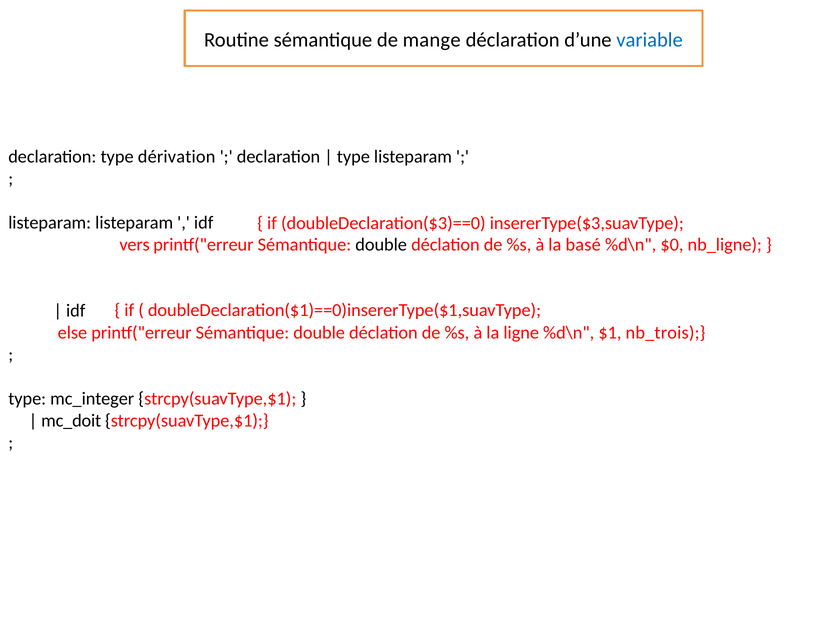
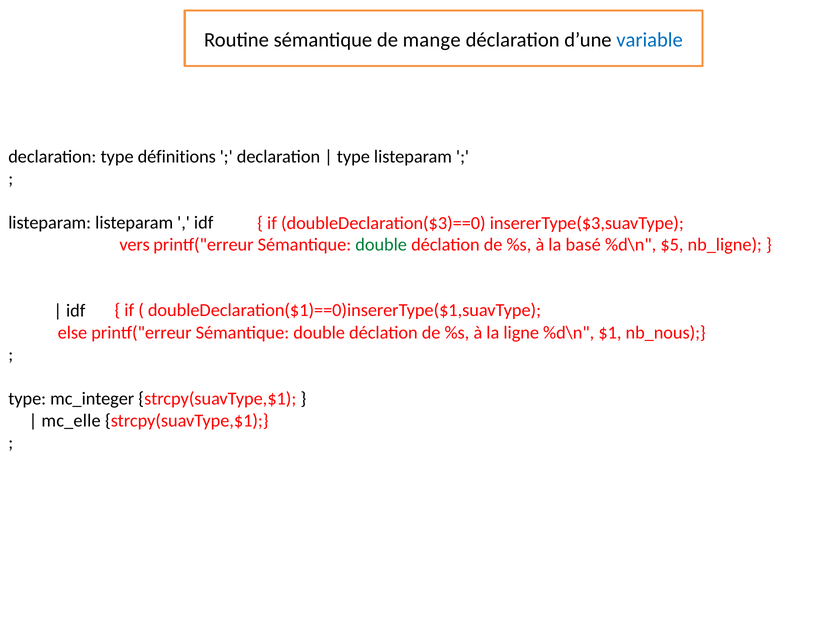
dérivation: dérivation -> définitions
double at (381, 245) colour: black -> green
$0: $0 -> $5
nb_trois: nb_trois -> nb_nous
mc_doit: mc_doit -> mc_elle
